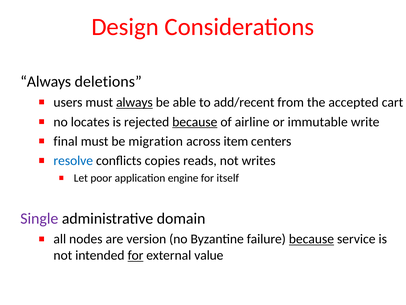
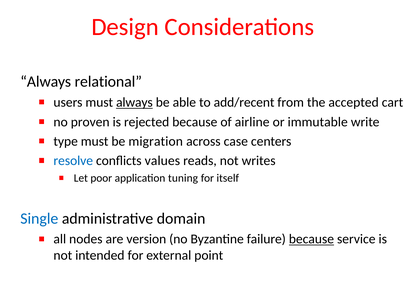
deletions: deletions -> relational
locates: locates -> proven
because at (195, 122) underline: present -> none
final: final -> type
item: item -> case
copies: copies -> values
engine: engine -> tuning
Single colour: purple -> blue
for at (135, 255) underline: present -> none
value: value -> point
